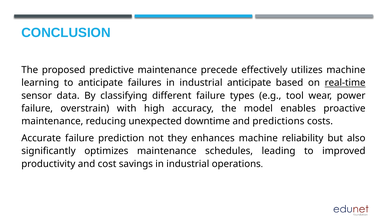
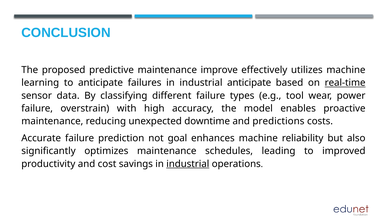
precede: precede -> improve
they: they -> goal
industrial at (188, 164) underline: none -> present
